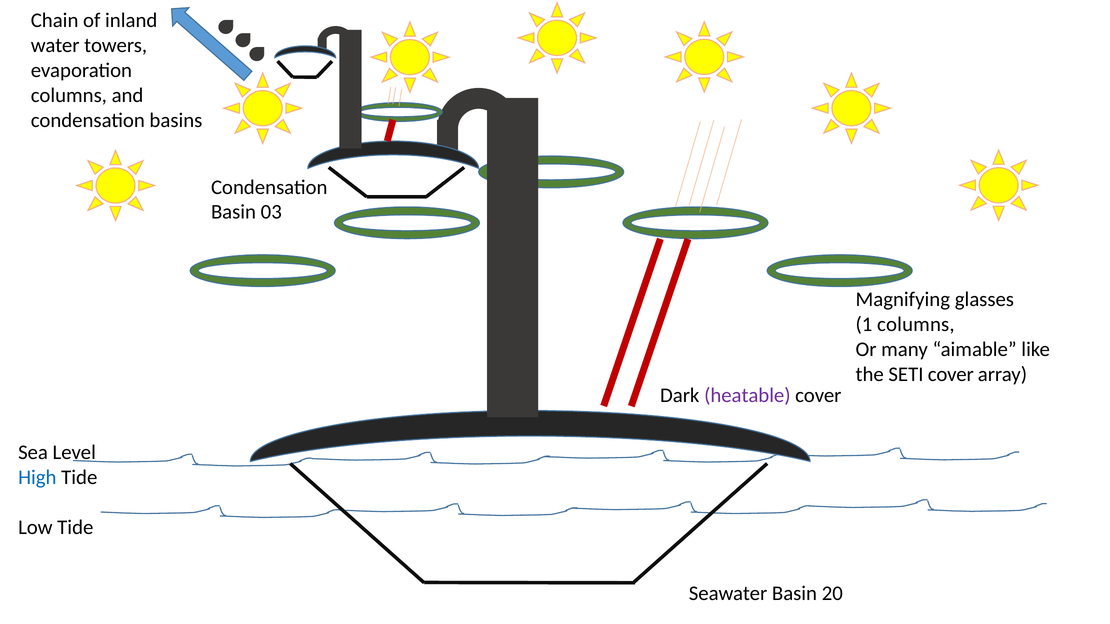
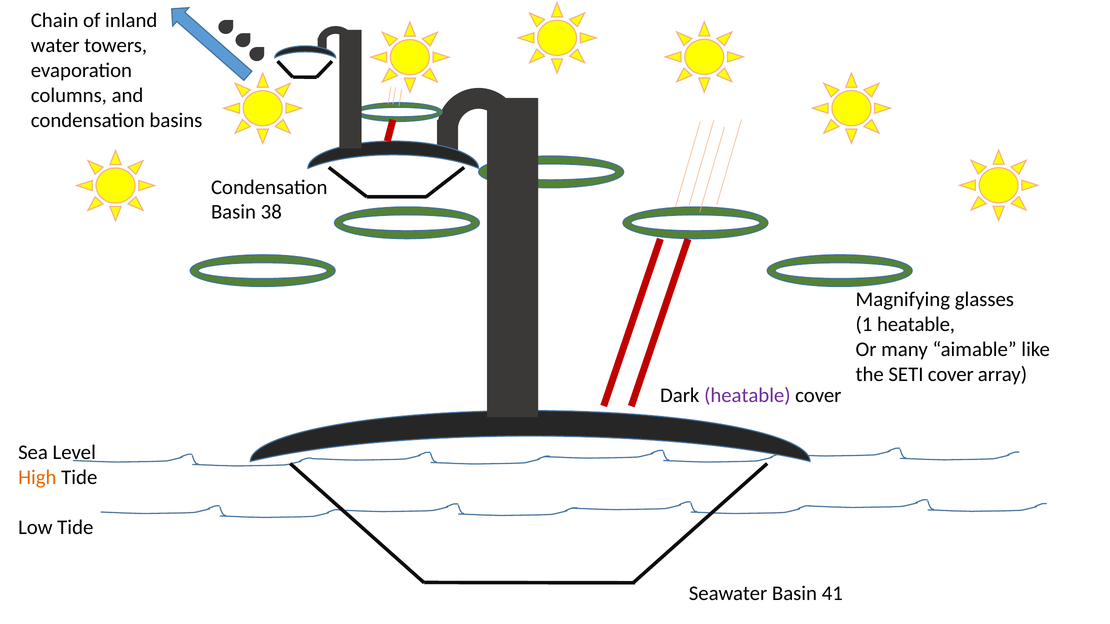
03: 03 -> 38
1 columns: columns -> heatable
High colour: blue -> orange
20: 20 -> 41
